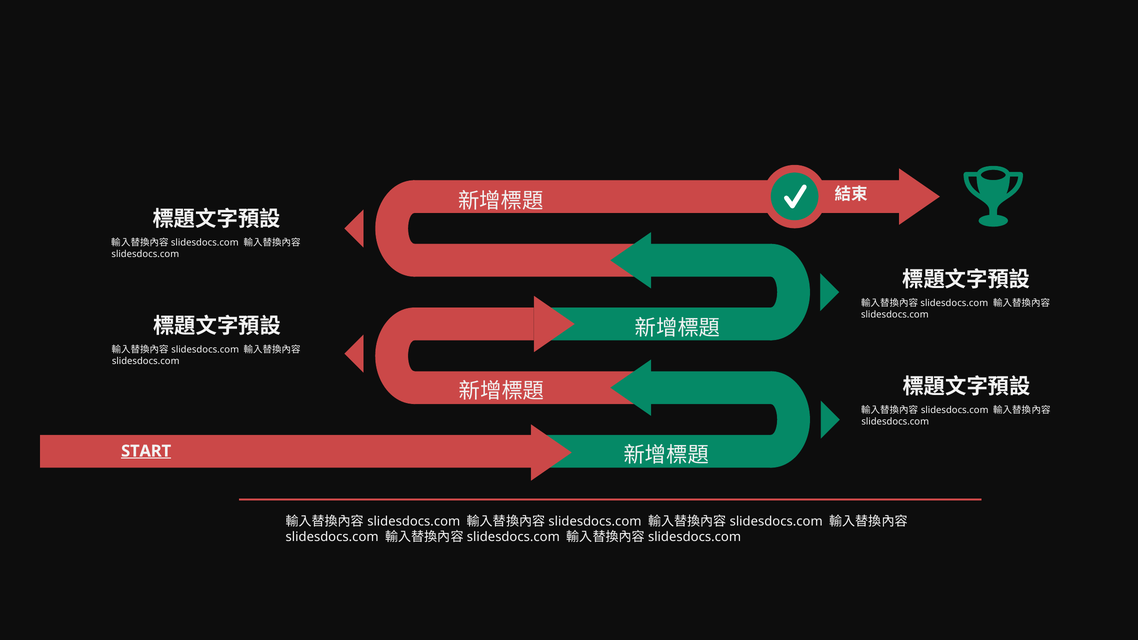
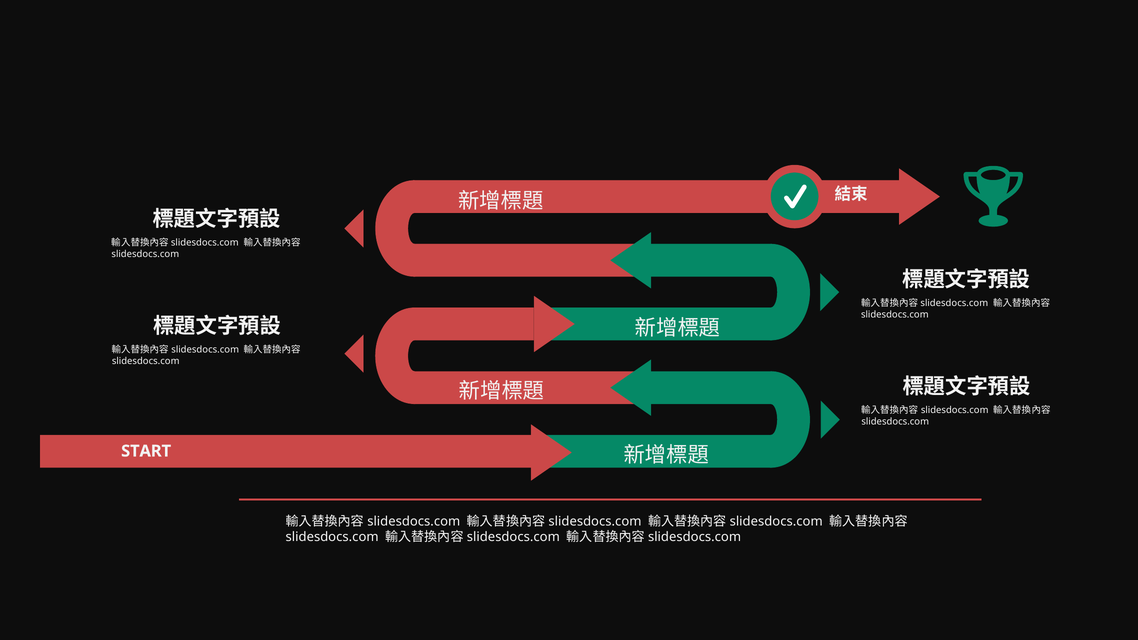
START underline: present -> none
